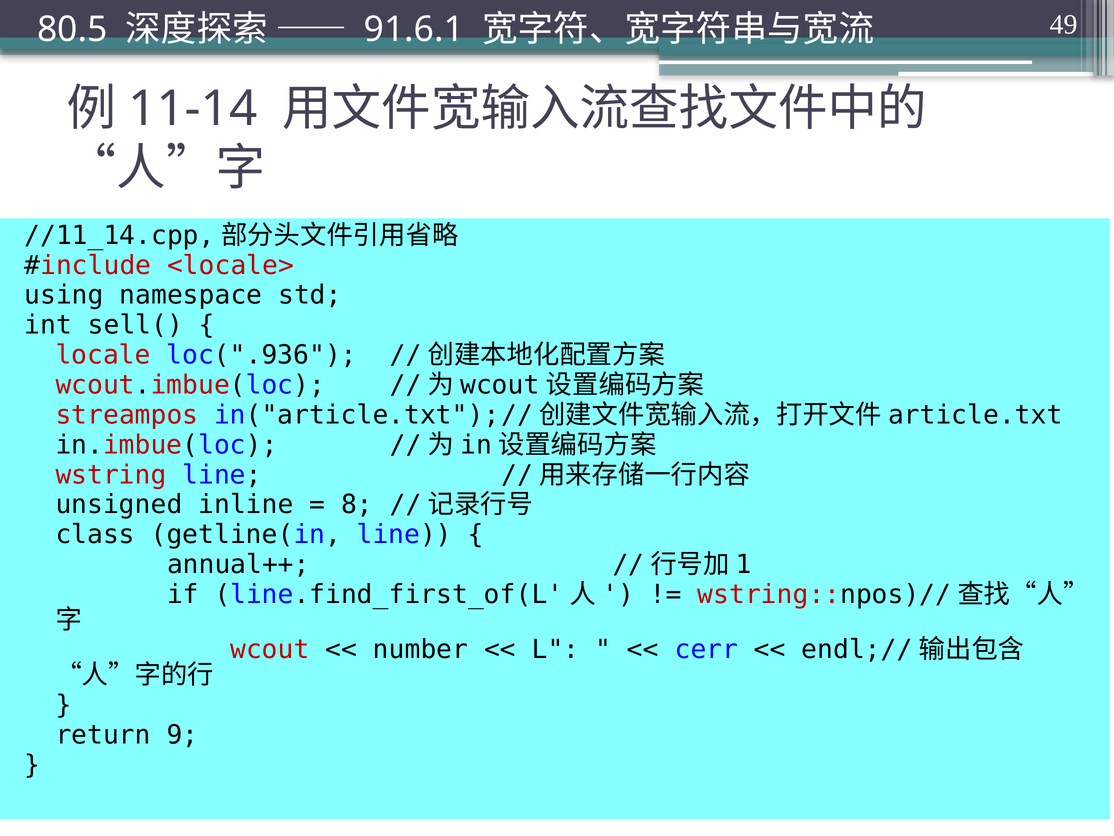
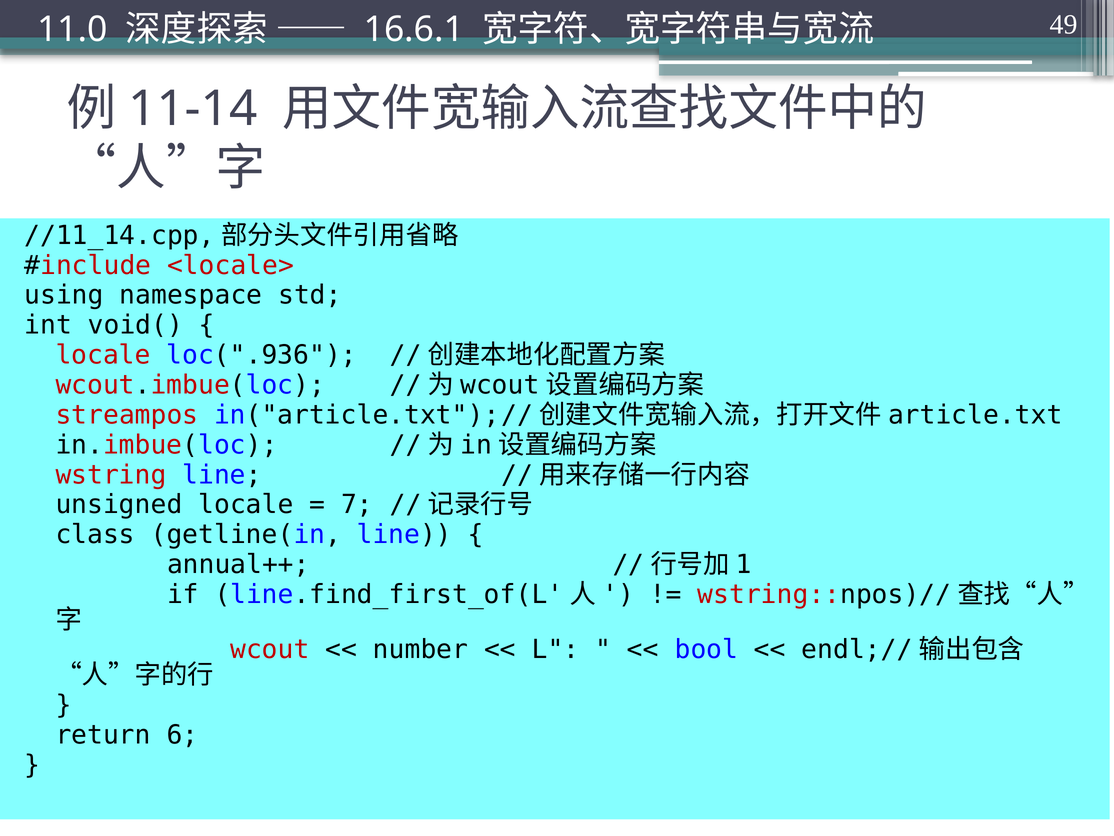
80.5: 80.5 -> 11.0
91.6.1: 91.6.1 -> 16.6.1
sell(: sell( -> void(
unsigned inline: inline -> locale
8: 8 -> 7
cerr: cerr -> bool
9: 9 -> 6
